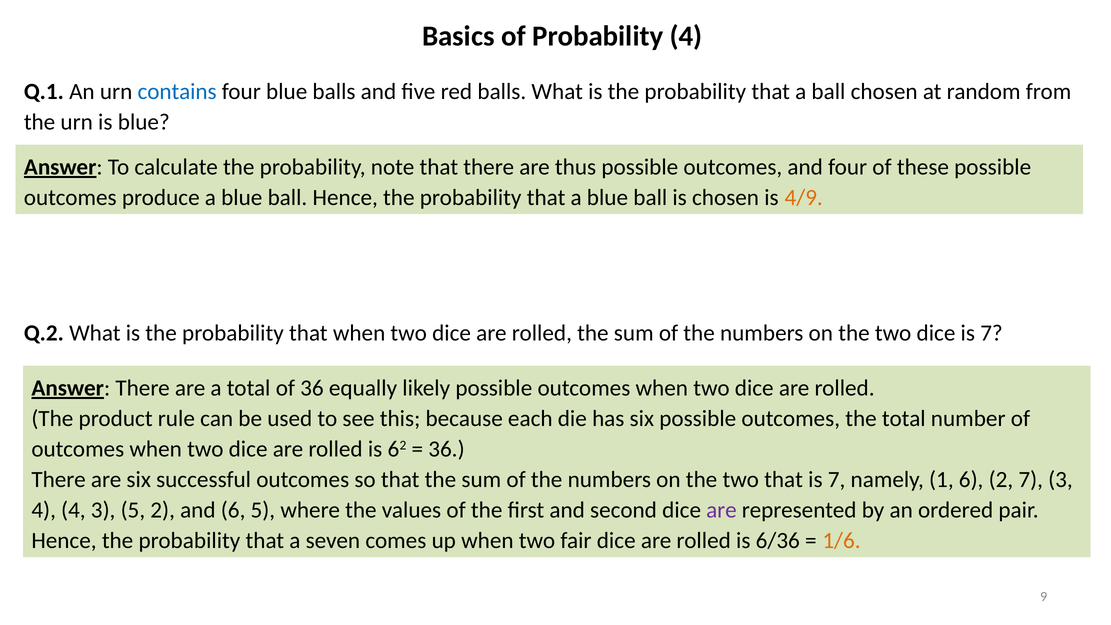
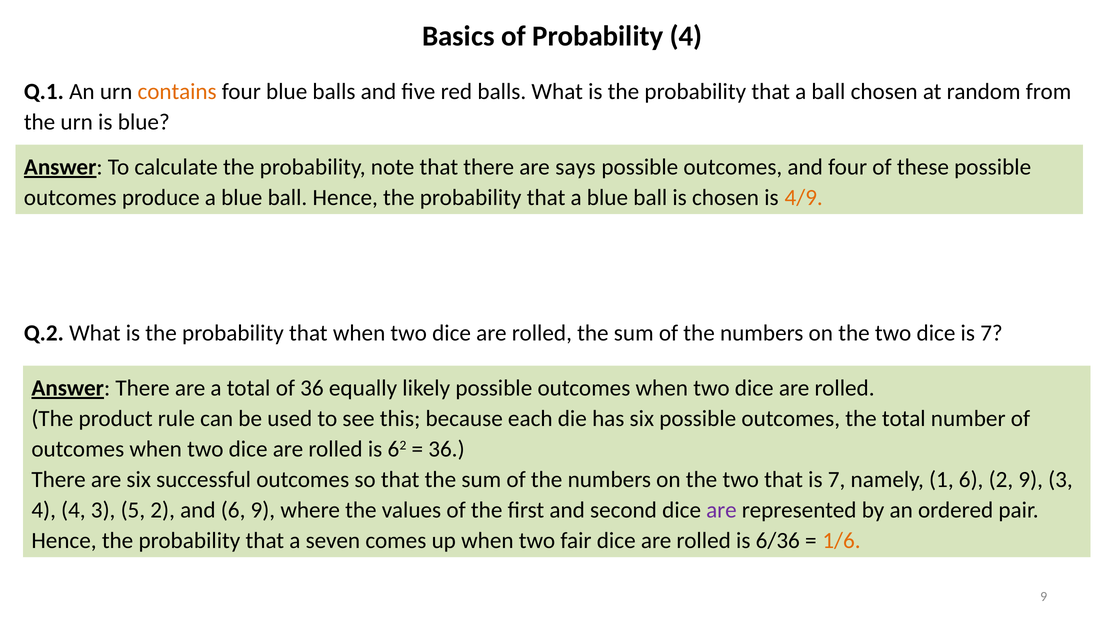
contains colour: blue -> orange
thus: thus -> says
2 7: 7 -> 9
6 5: 5 -> 9
